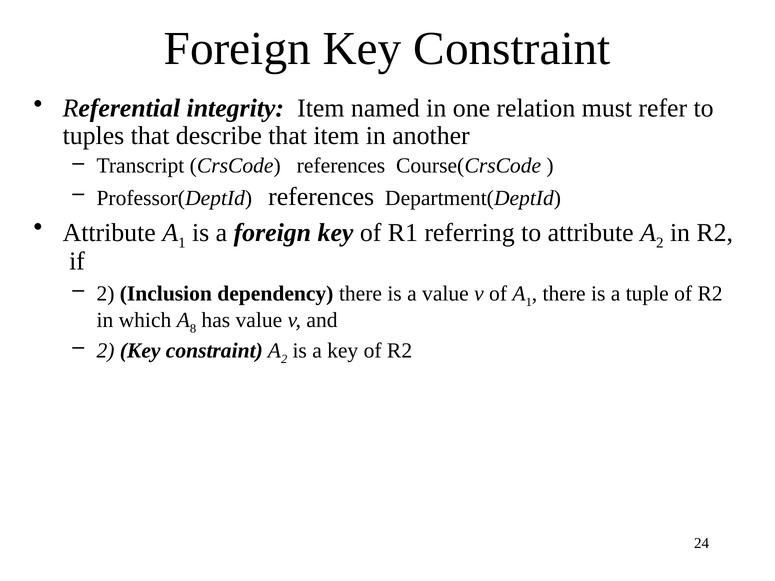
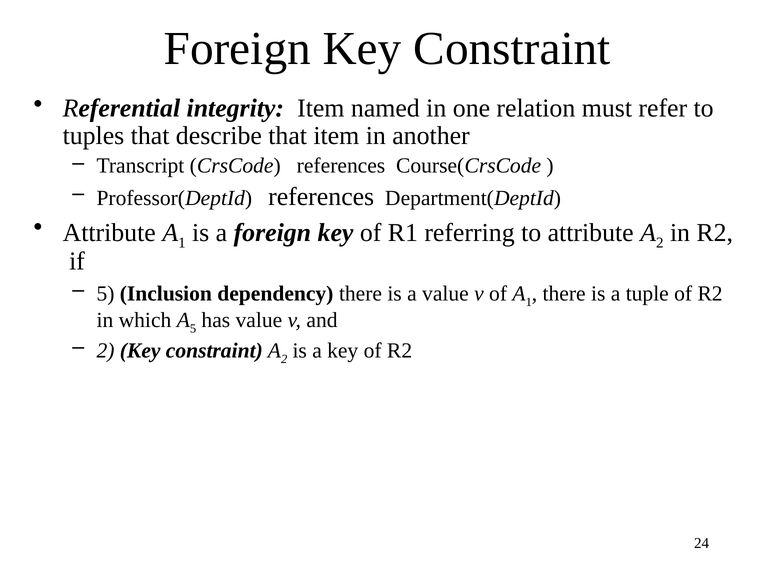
2 at (106, 294): 2 -> 5
A 8: 8 -> 5
